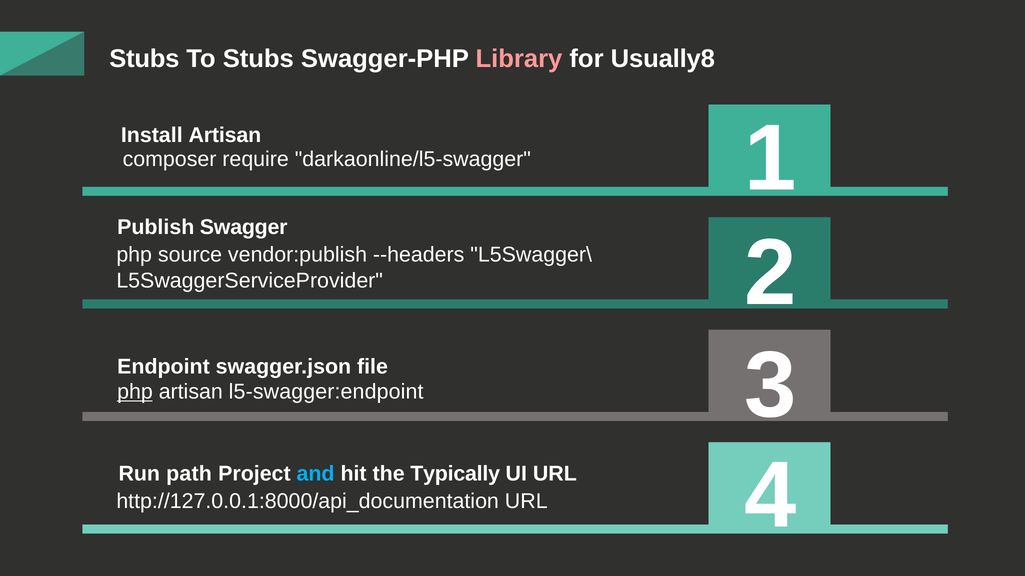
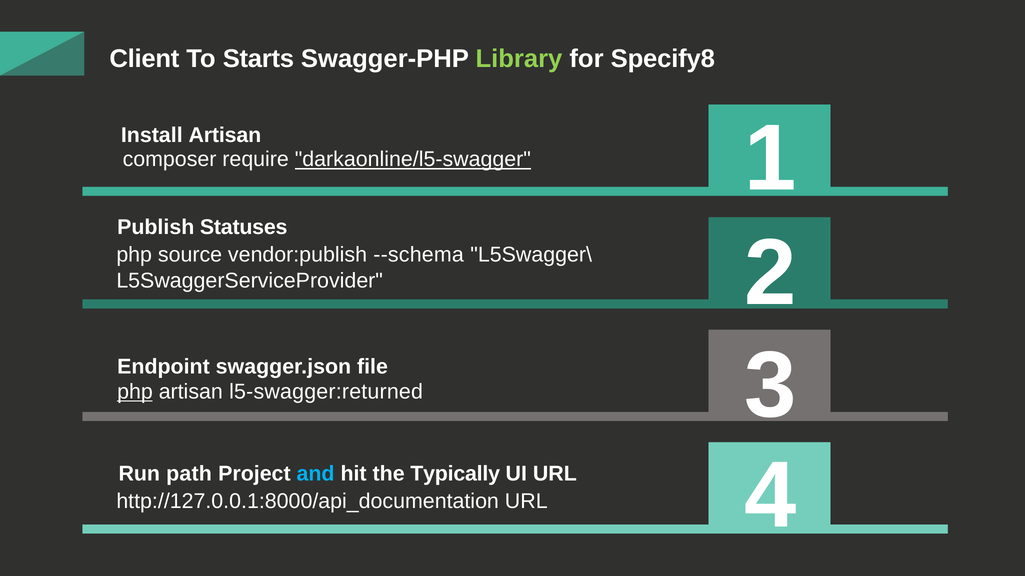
Stubs at (144, 59): Stubs -> Client
To Stubs: Stubs -> Starts
Library colour: pink -> light green
Usually8: Usually8 -> Specify8
darkaonline/l5-swagger underline: none -> present
Swagger: Swagger -> Statuses
--headers: --headers -> --schema
l5-swagger:endpoint: l5-swagger:endpoint -> l5-swagger:returned
